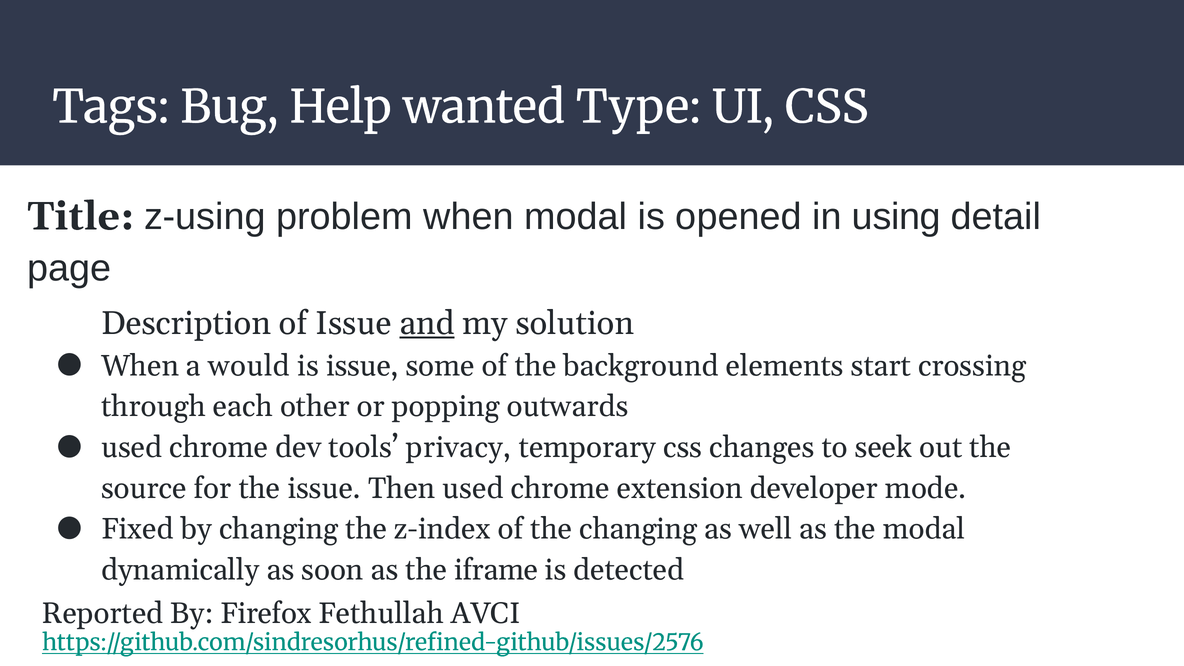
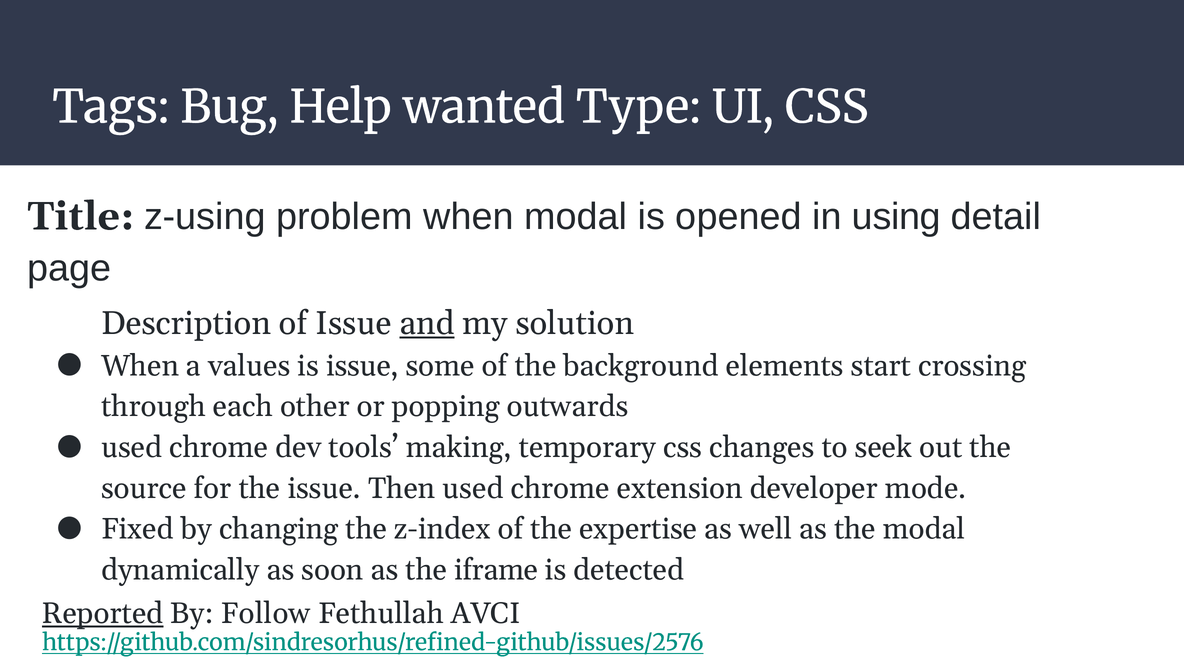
would: would -> values
privacy: privacy -> making
the changing: changing -> expertise
Reported underline: none -> present
Firefox: Firefox -> Follow
